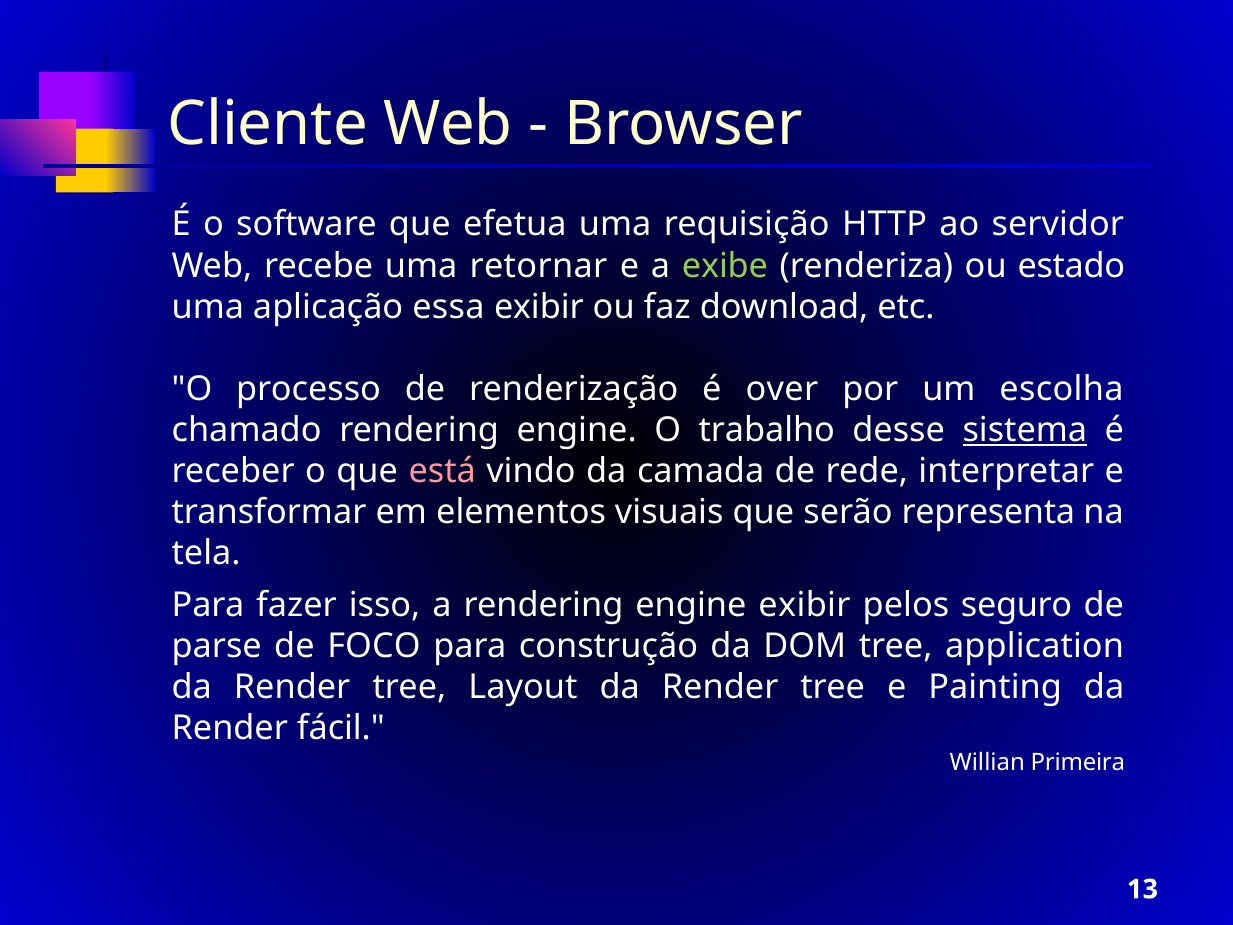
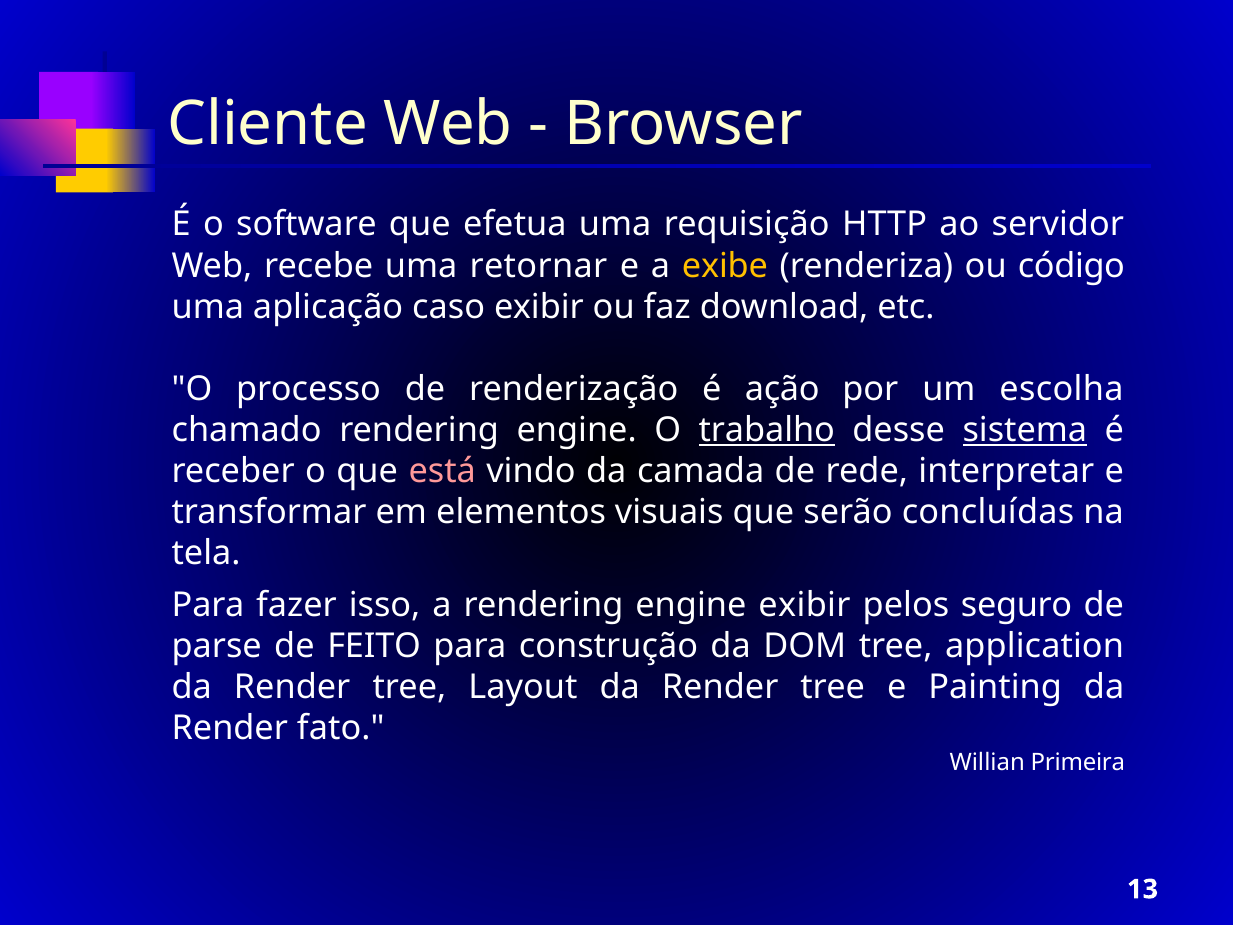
exibe colour: light green -> yellow
estado: estado -> código
essa: essa -> caso
over: over -> ação
trabalho underline: none -> present
representa: representa -> concluídas
FOCO: FOCO -> FEITO
fácil: fácil -> fato
